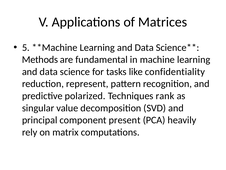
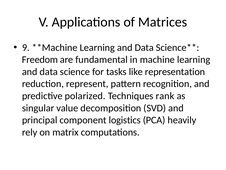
5: 5 -> 9
Methods: Methods -> Freedom
confidentiality: confidentiality -> representation
present: present -> logistics
